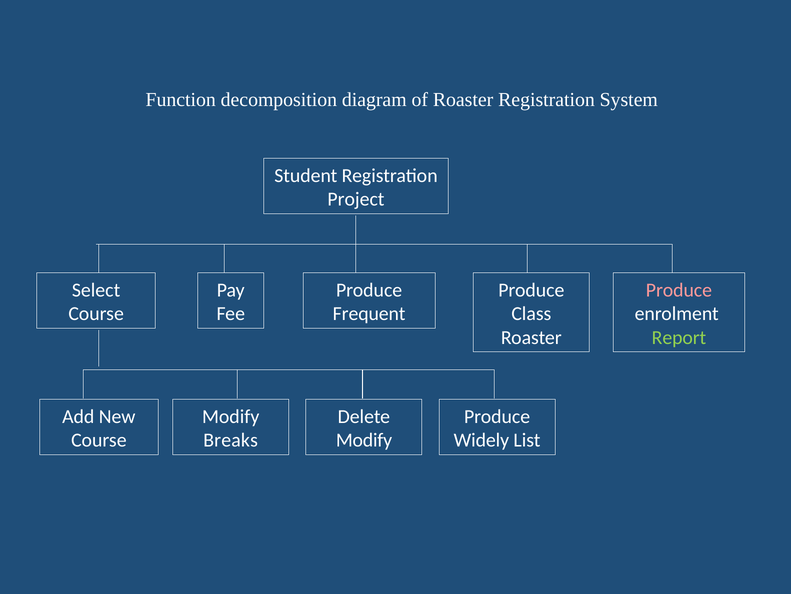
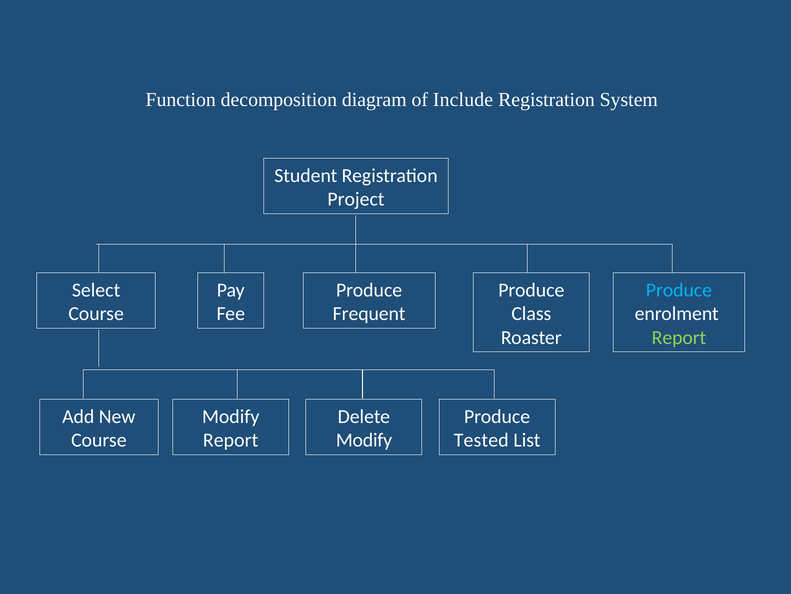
of Roaster: Roaster -> Include
Produce at (679, 290) colour: pink -> light blue
Breaks at (231, 440): Breaks -> Report
Widely: Widely -> Tested
